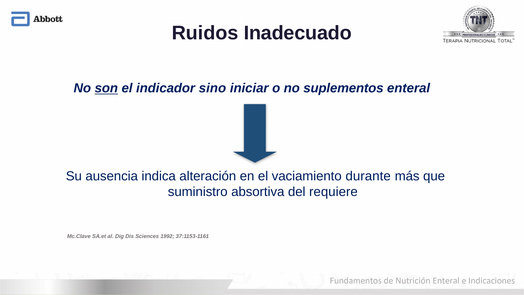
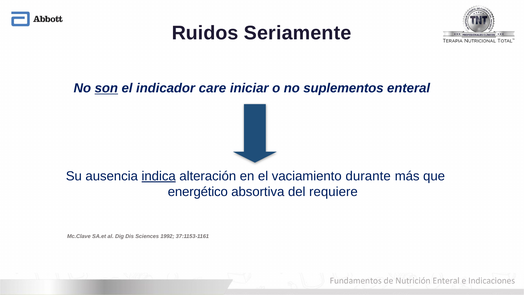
Inadecuado: Inadecuado -> Seriamente
sino: sino -> care
indica underline: none -> present
suministro: suministro -> energético
